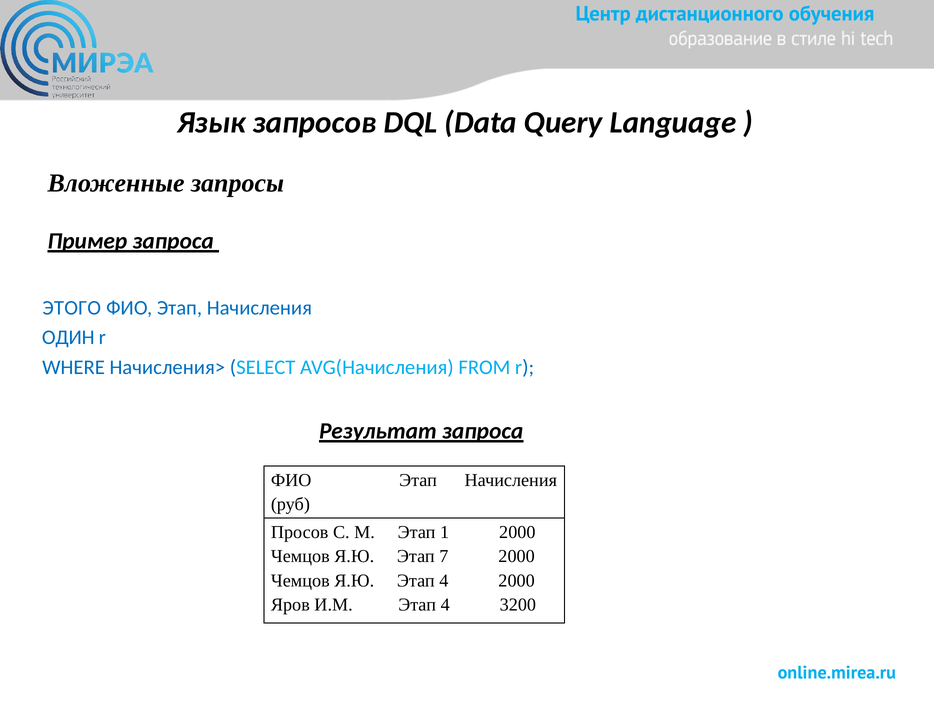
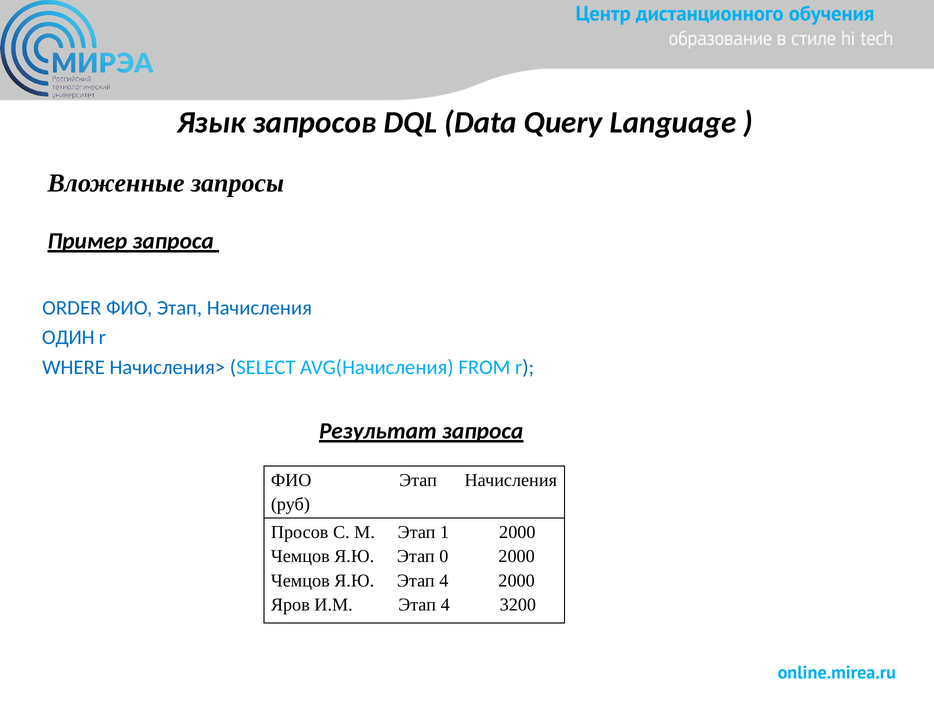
ЭТОГО: ЭТОГО -> ORDER
7: 7 -> 0
